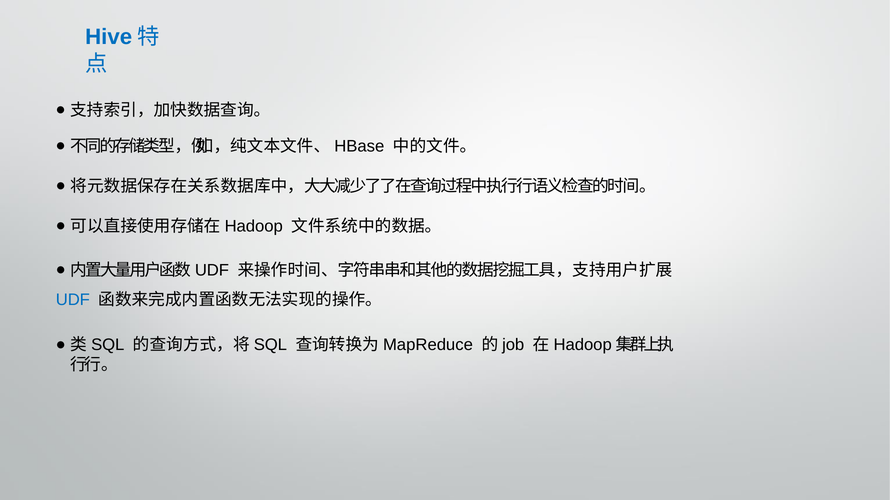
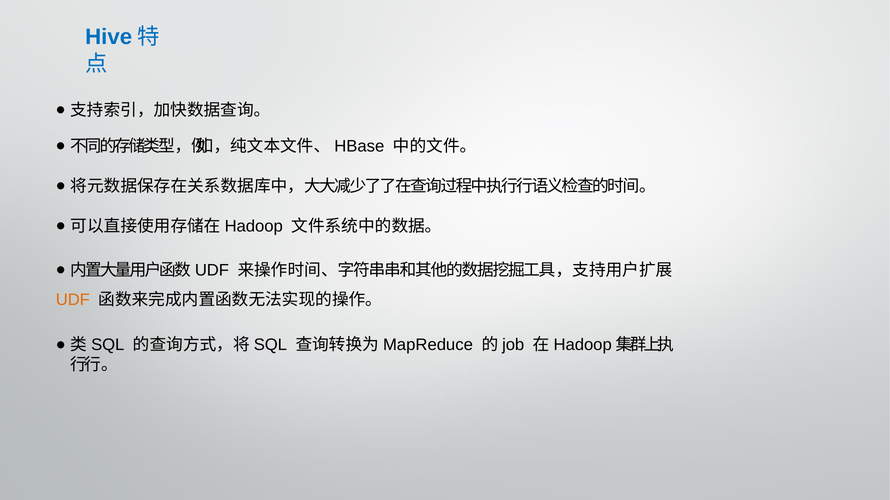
UDF colour: blue -> orange
